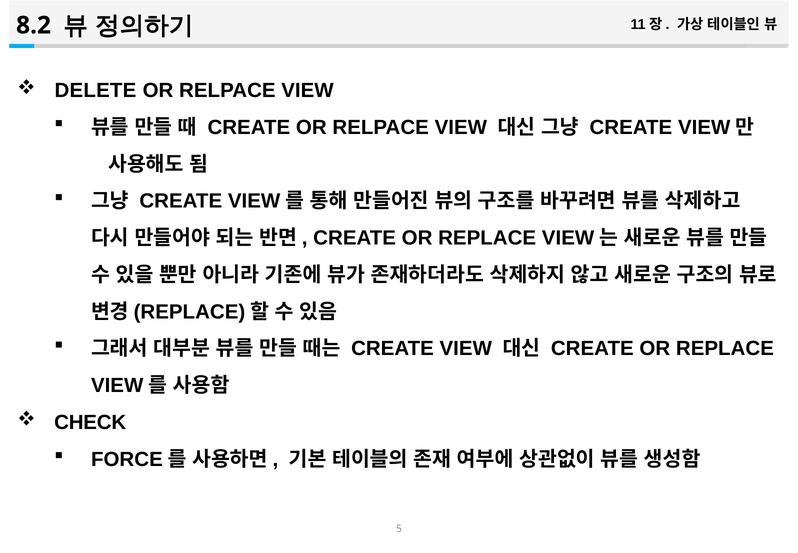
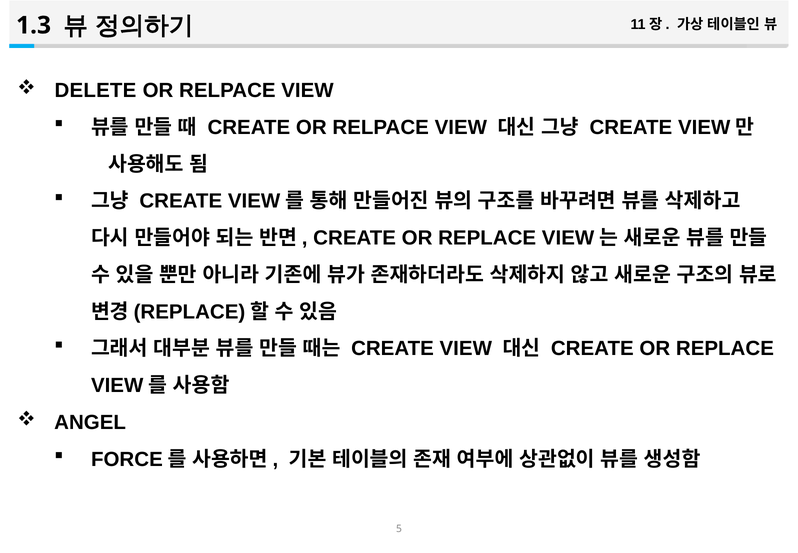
8.2: 8.2 -> 1.3
CHECK: CHECK -> ANGEL
